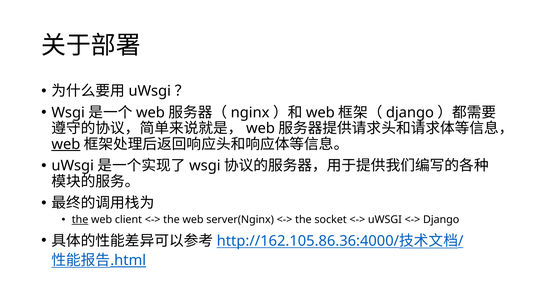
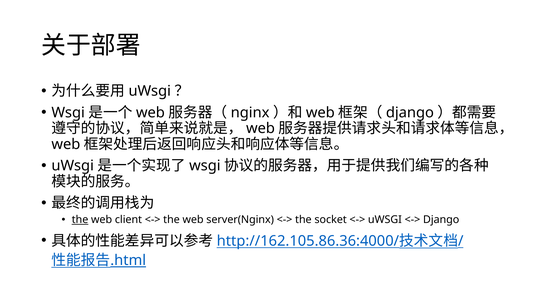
web at (66, 144) underline: present -> none
